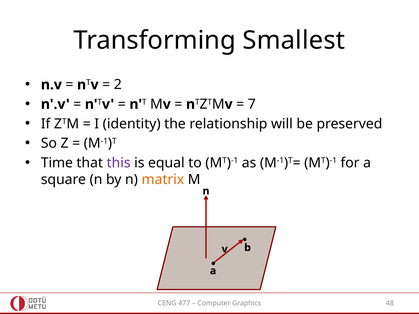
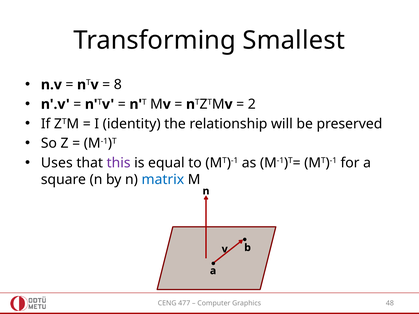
2: 2 -> 8
7: 7 -> 2
Time: Time -> Uses
matrix colour: orange -> blue
